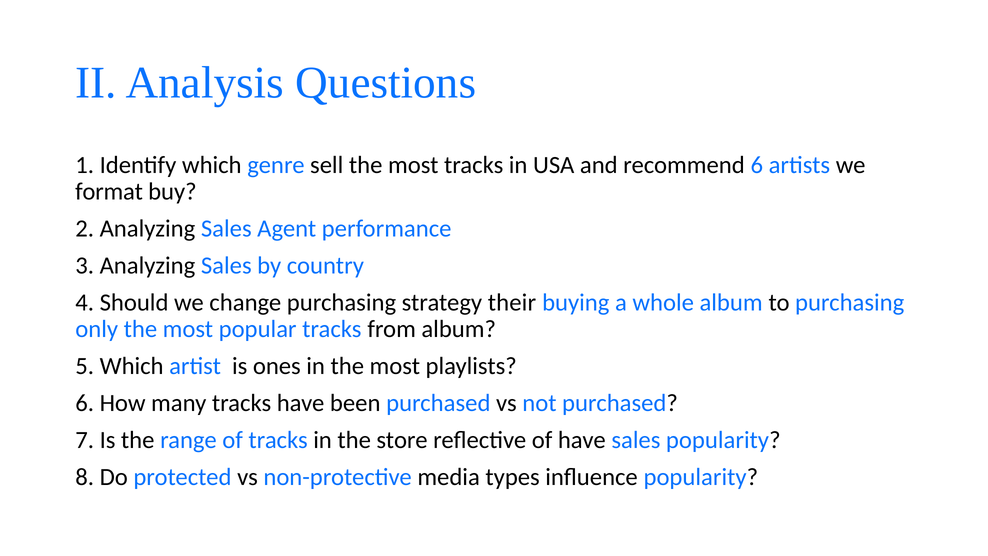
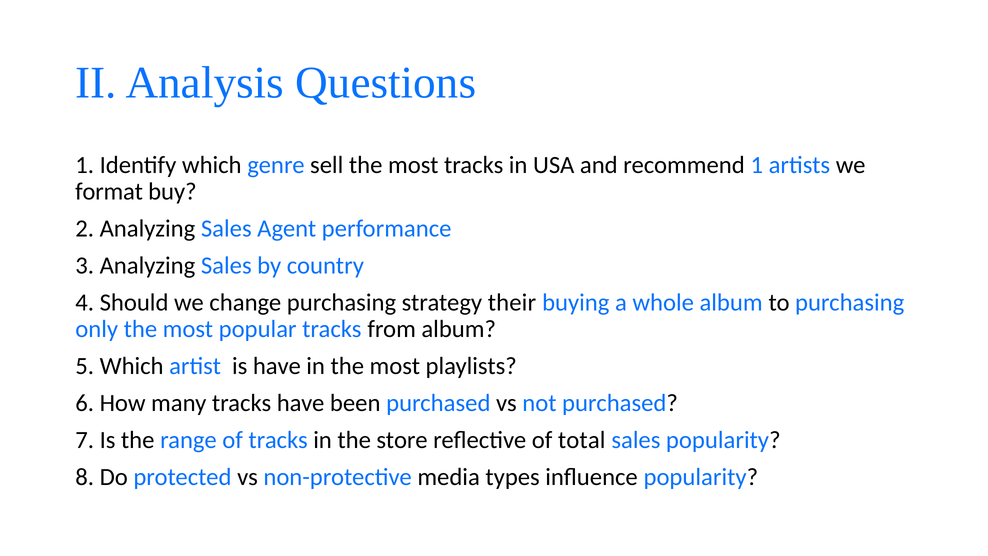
recommend 6: 6 -> 1
is ones: ones -> have
of have: have -> total
